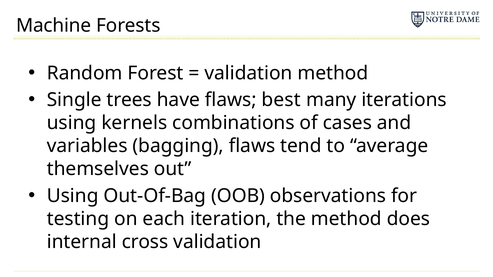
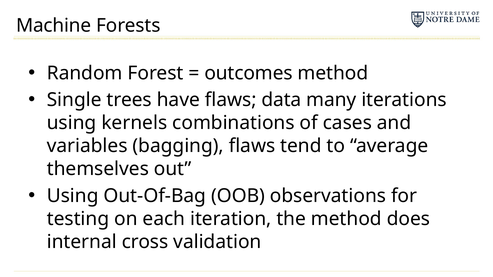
validation at (248, 73): validation -> outcomes
best: best -> data
